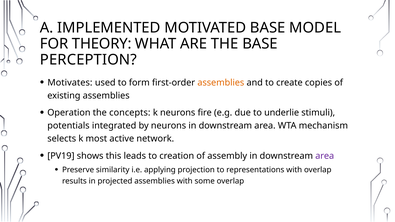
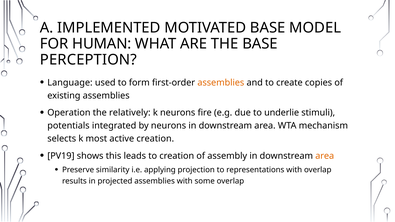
THEORY: THEORY -> HUMAN
Motivates: Motivates -> Language
concepts: concepts -> relatively
active network: network -> creation
area at (325, 156) colour: purple -> orange
